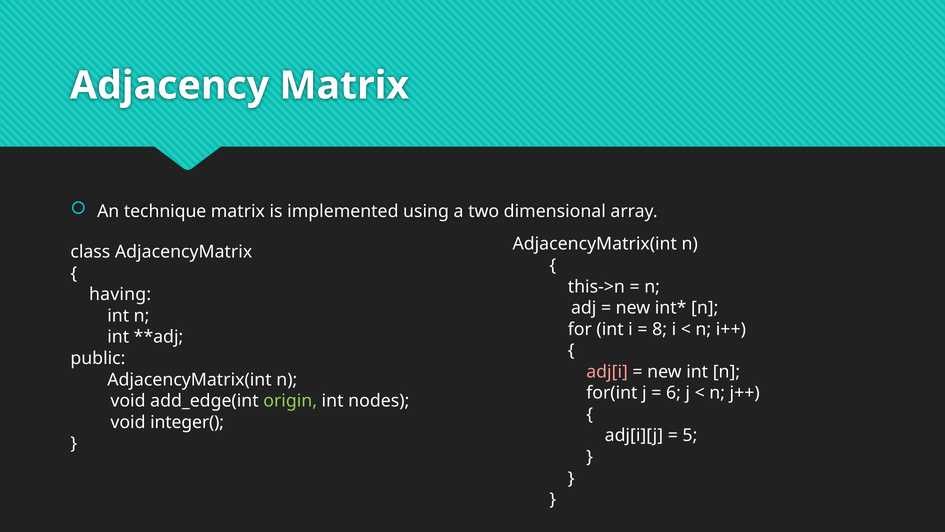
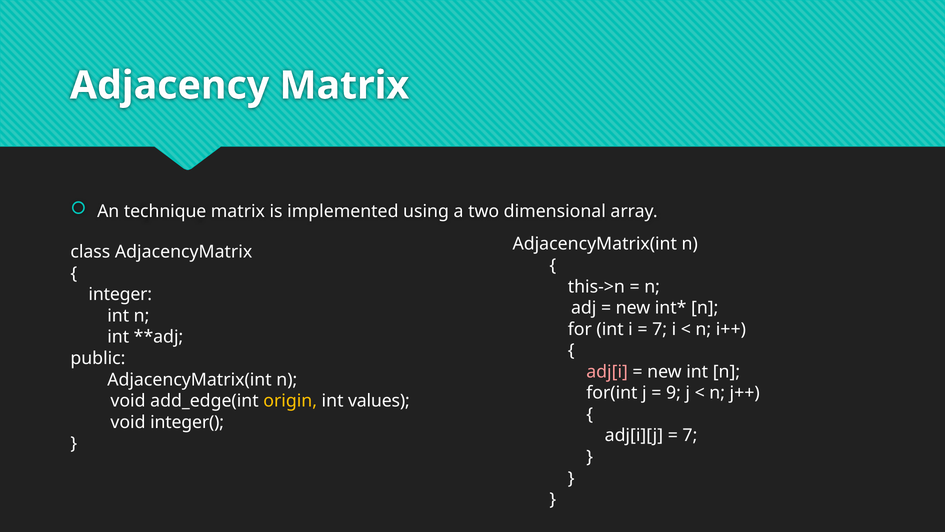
having: having -> integer
8 at (660, 329): 8 -> 7
6: 6 -> 9
origin colour: light green -> yellow
nodes: nodes -> values
5 at (690, 435): 5 -> 7
